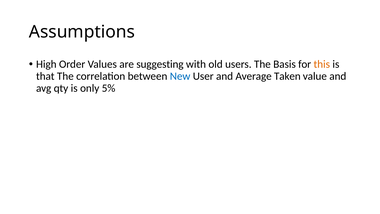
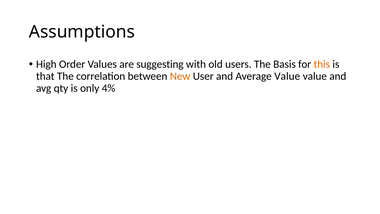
New colour: blue -> orange
Average Taken: Taken -> Value
5%: 5% -> 4%
